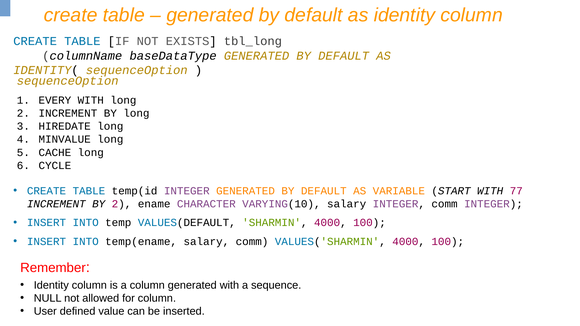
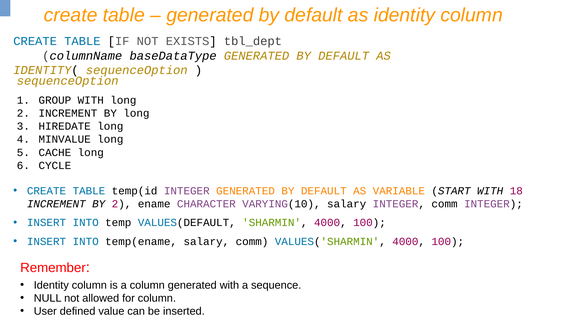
tbl_long: tbl_long -> tbl_dept
EVERY: EVERY -> GROUP
77: 77 -> 18
